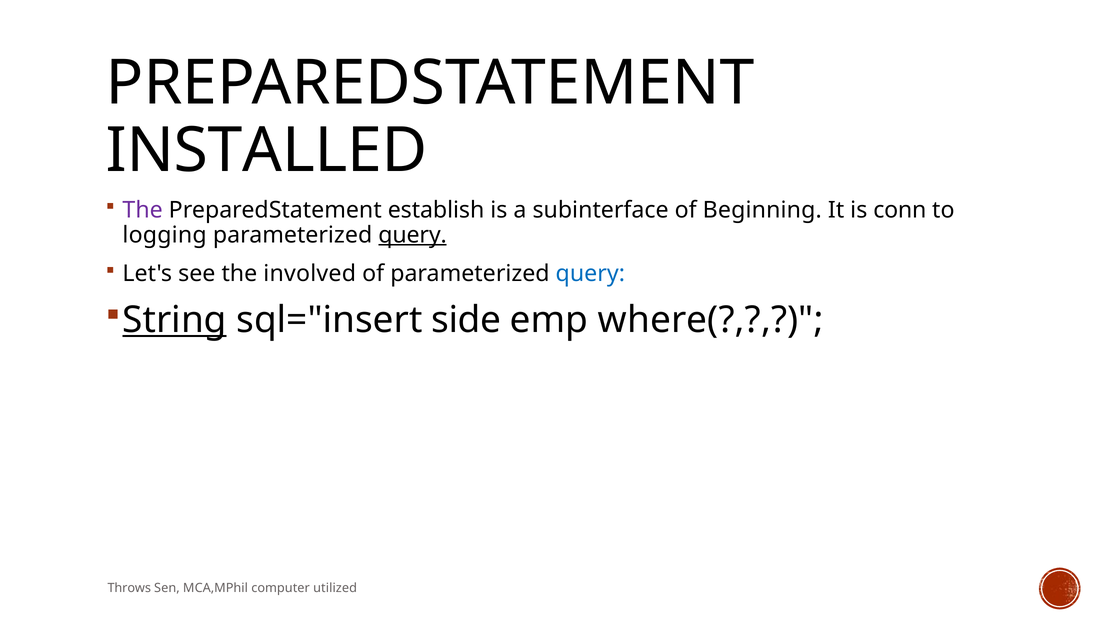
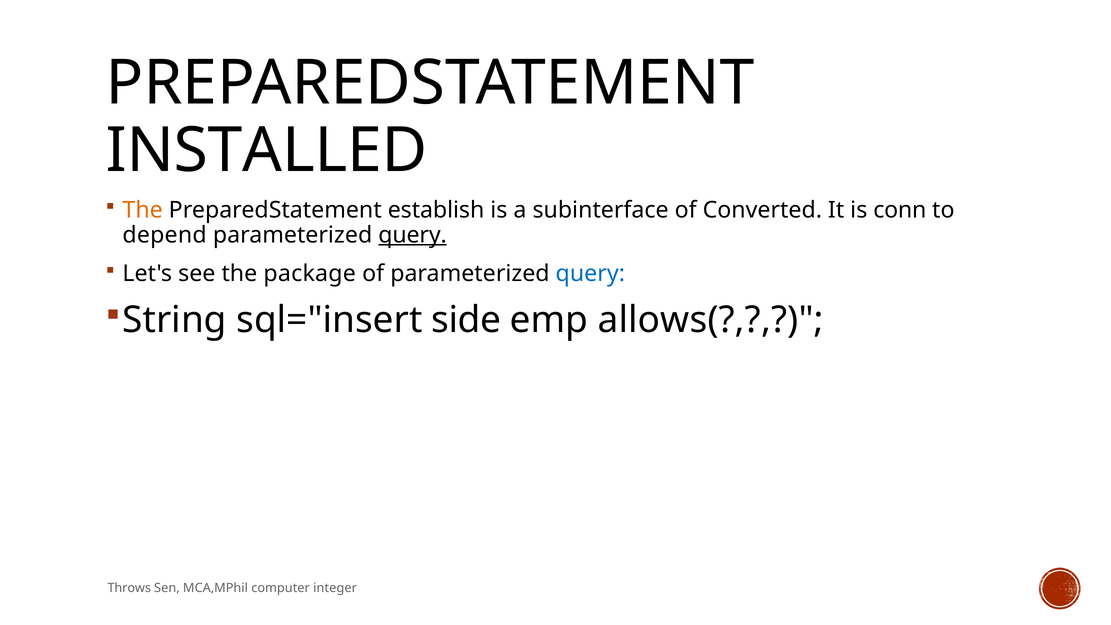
The at (143, 210) colour: purple -> orange
Beginning: Beginning -> Converted
logging: logging -> depend
involved: involved -> package
String underline: present -> none
where(: where( -> allows(
utilized: utilized -> integer
